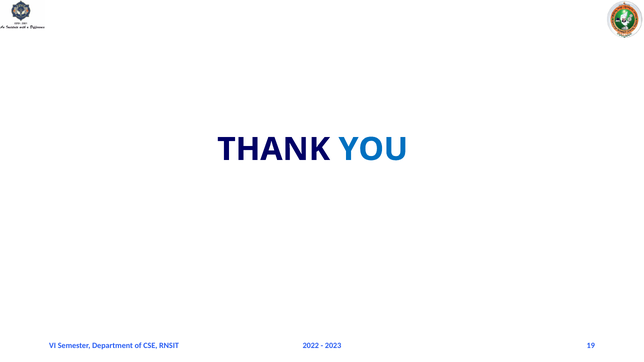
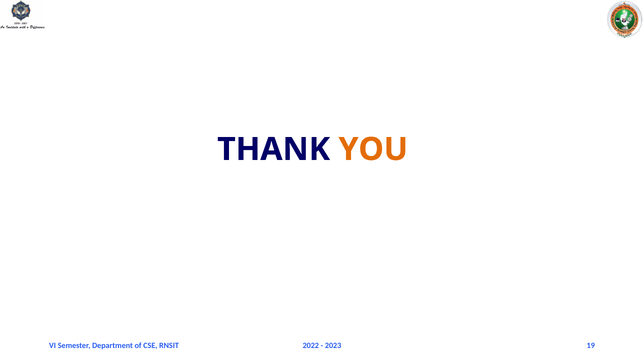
YOU colour: blue -> orange
